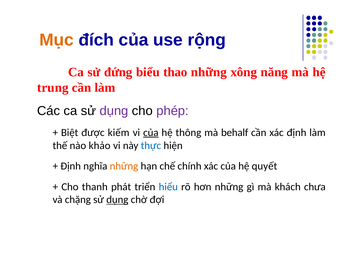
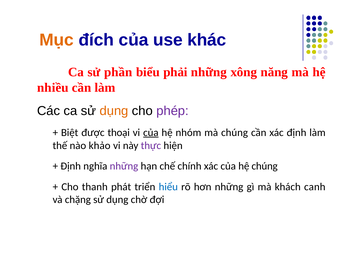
rộng: rộng -> khác
đứng: đứng -> phần
thao: thao -> phải
trung: trung -> nhiều
dụng at (114, 111) colour: purple -> orange
kiếm: kiếm -> thoại
thông: thông -> nhóm
mà behalf: behalf -> chúng
thực colour: blue -> purple
những at (124, 166) colour: orange -> purple
hệ quyết: quyết -> chúng
chưa: chưa -> canh
dụng at (117, 200) underline: present -> none
